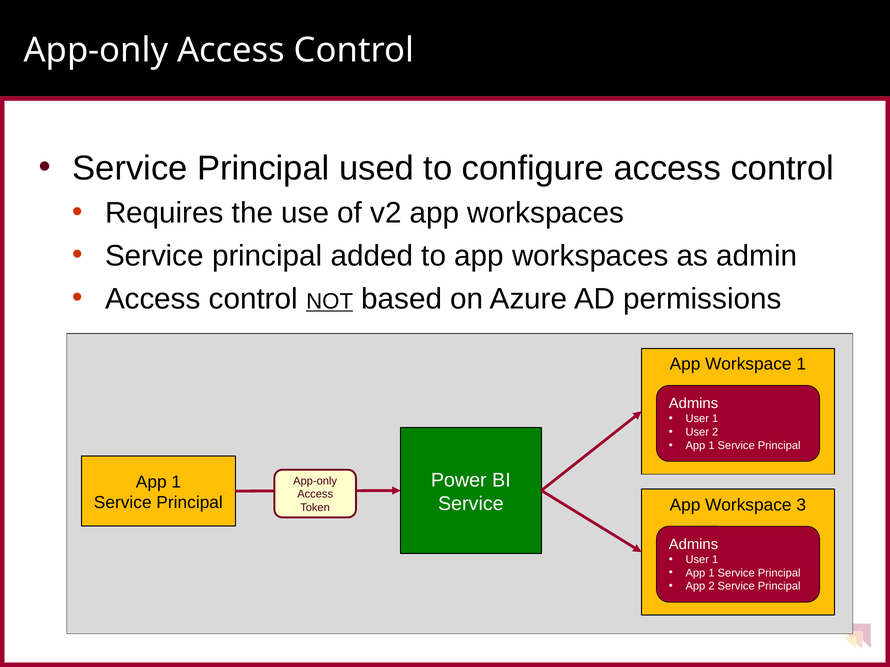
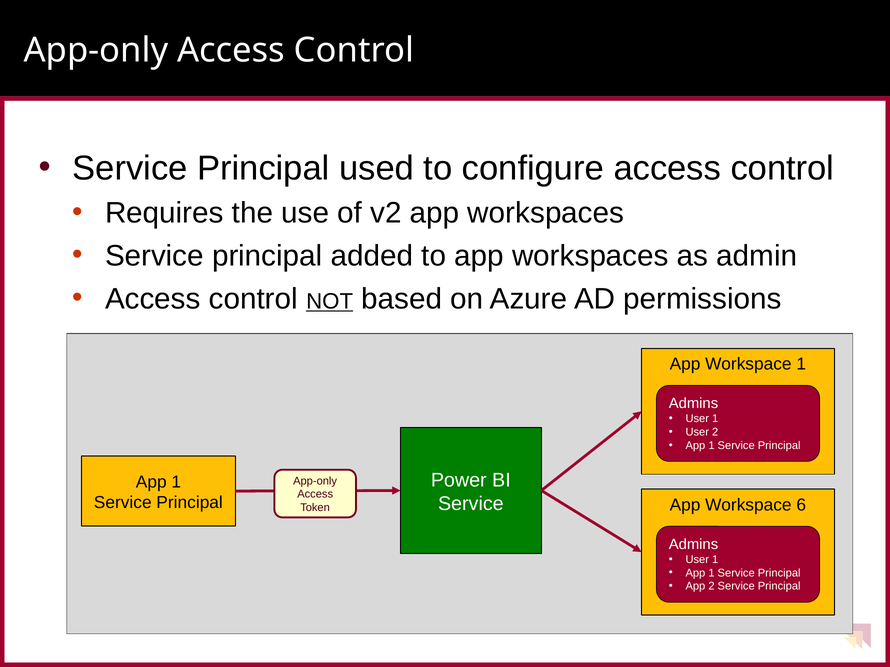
3: 3 -> 6
